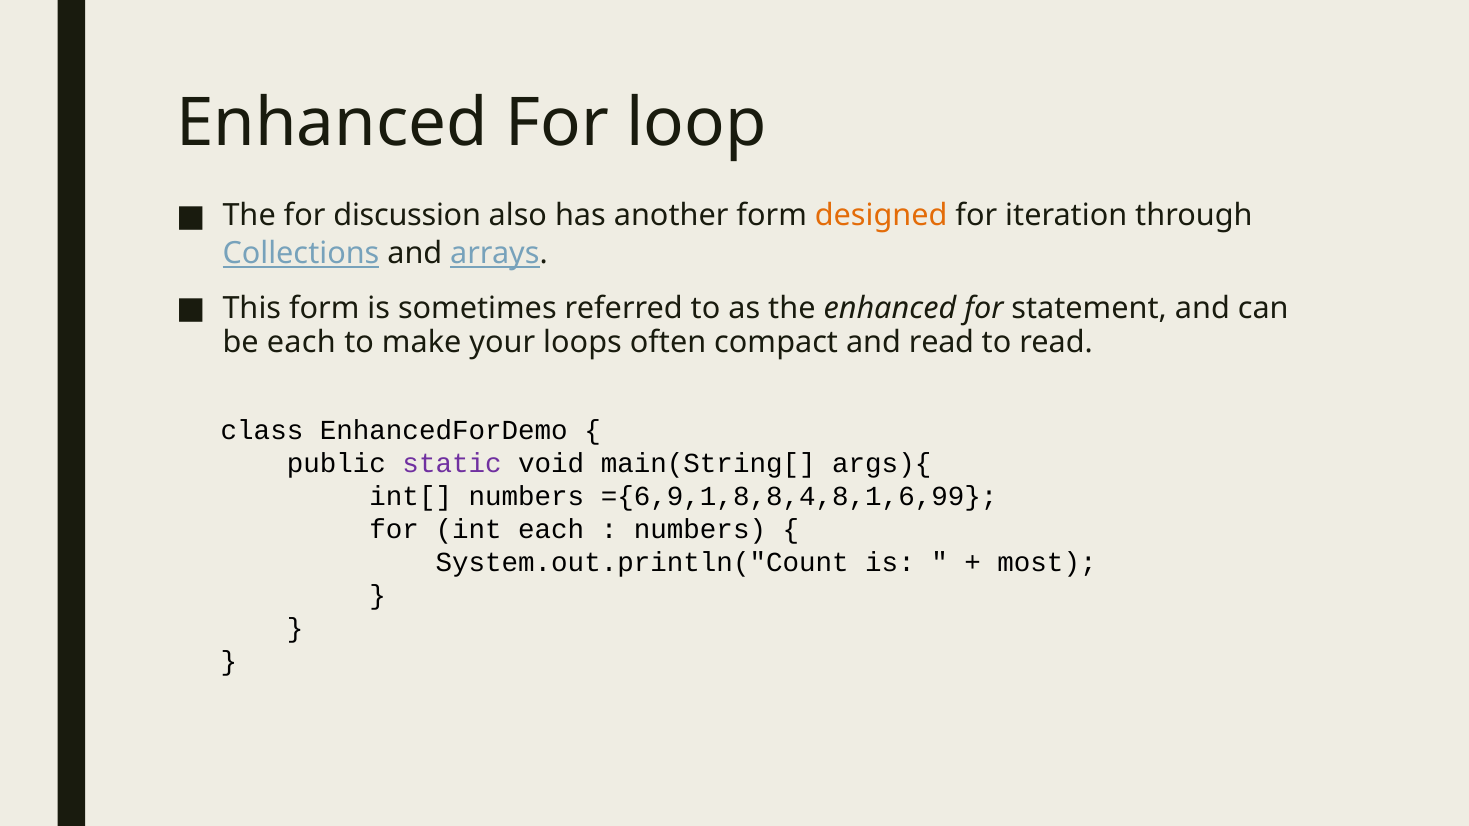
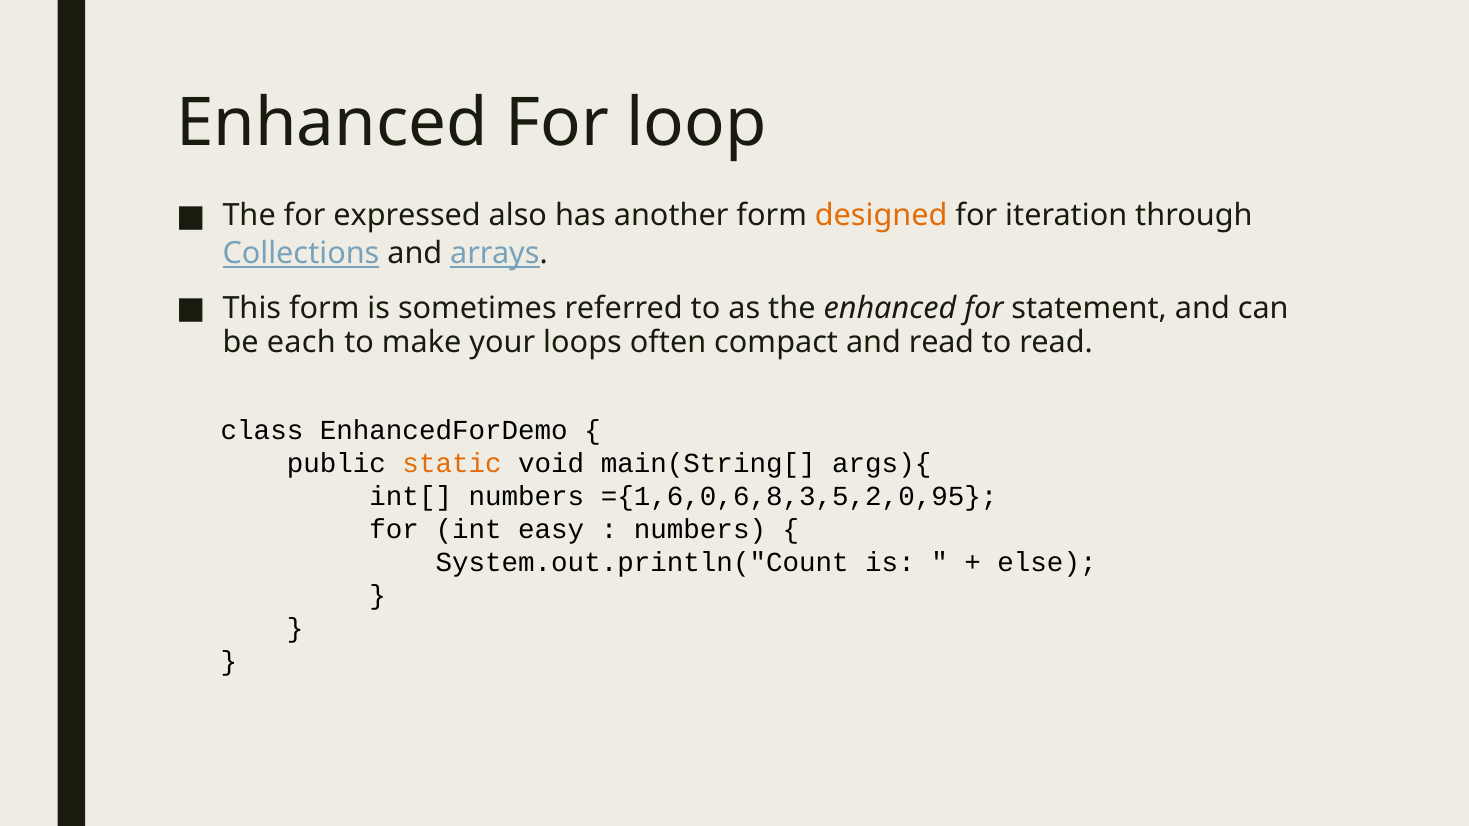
discussion: discussion -> expressed
static colour: purple -> orange
={6,9,1,8,8,4,8,1,6,99: ={6,9,1,8,8,4,8,1,6,99 -> ={1,6,0,6,8,3,5,2,0,95
int each: each -> easy
most: most -> else
